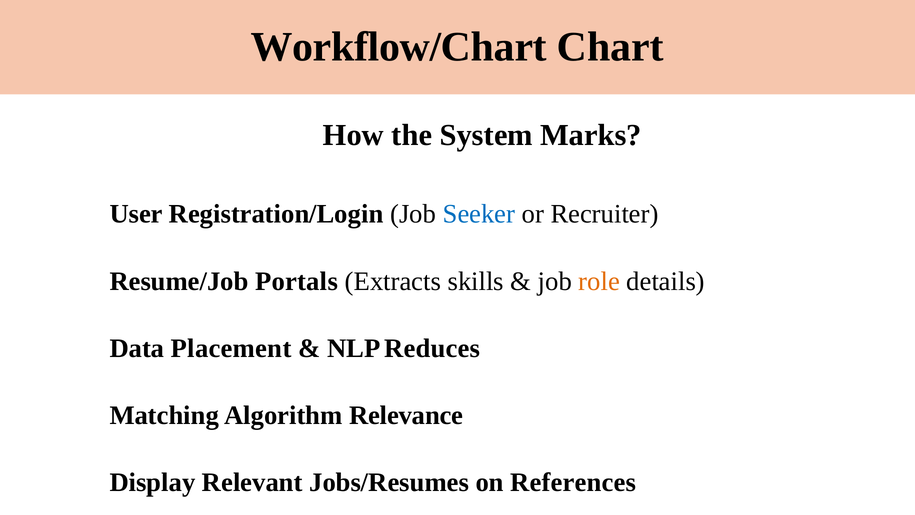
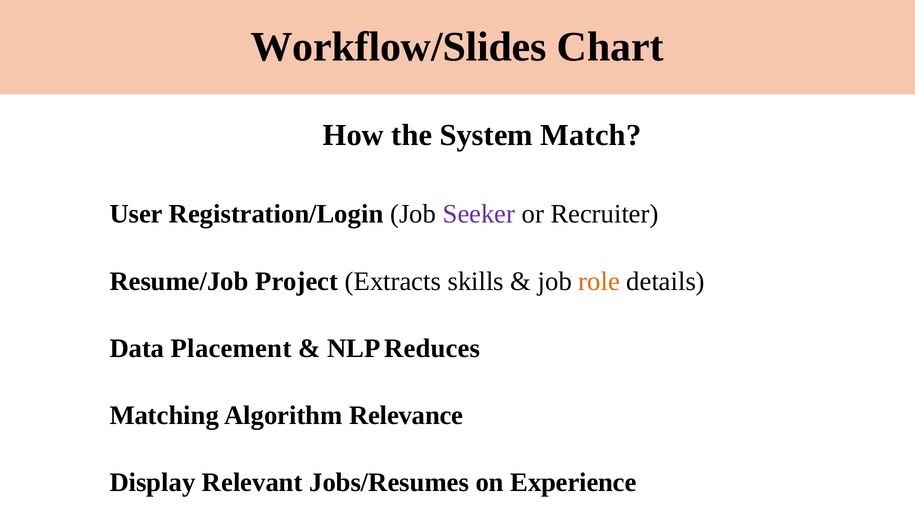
Workflow/Chart: Workflow/Chart -> Workflow/Slides
Marks: Marks -> Match
Seeker colour: blue -> purple
Portals: Portals -> Project
References: References -> Experience
